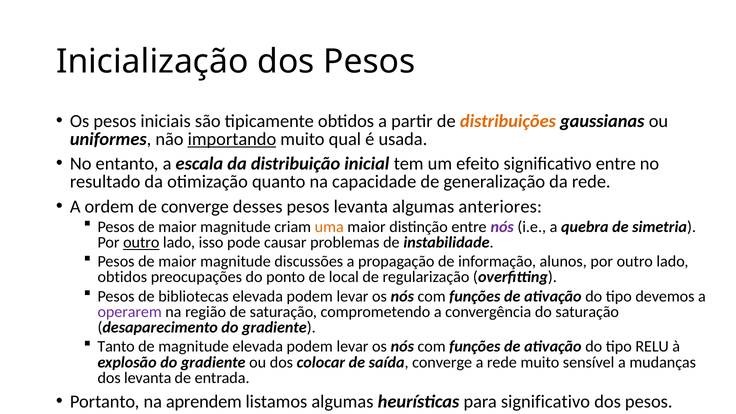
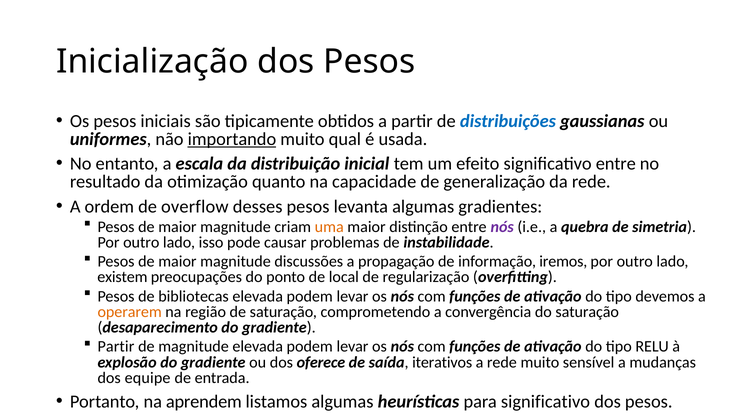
distribuições colour: orange -> blue
de converge: converge -> overflow
anteriores: anteriores -> gradientes
outro at (141, 242) underline: present -> none
alunos: alunos -> iremos
obtidos at (122, 277): obtidos -> existem
operarem colour: purple -> orange
Tanto at (116, 347): Tanto -> Partir
colocar: colocar -> oferece
saída converge: converge -> iterativos
dos levanta: levanta -> equipe
